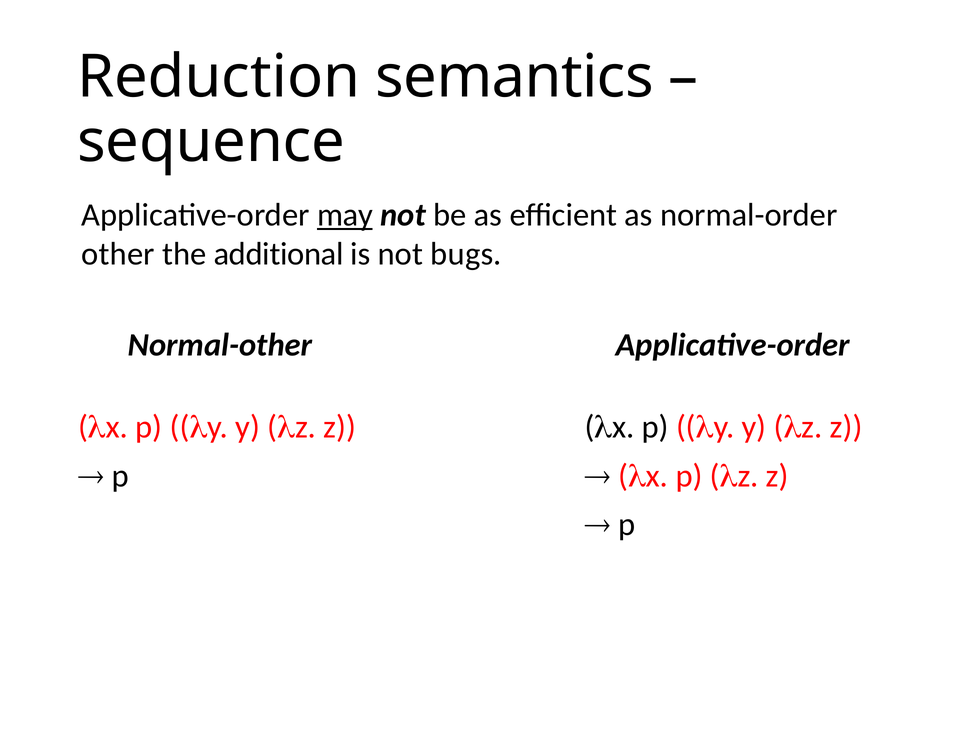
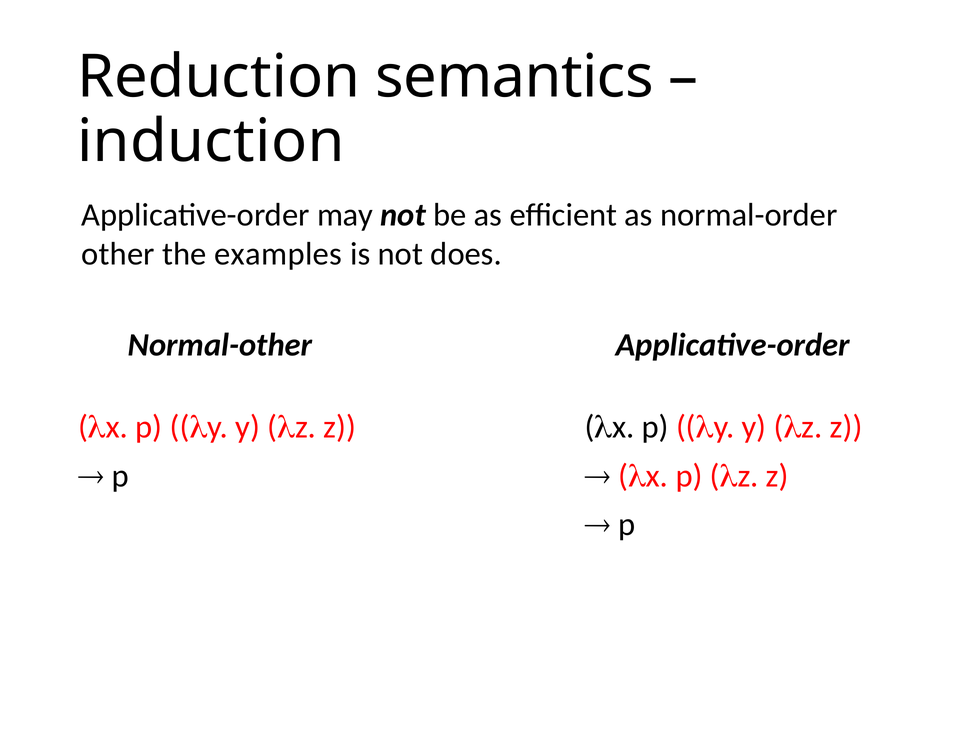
sequence: sequence -> induction
may underline: present -> none
additional: additional -> examples
bugs: bugs -> does
